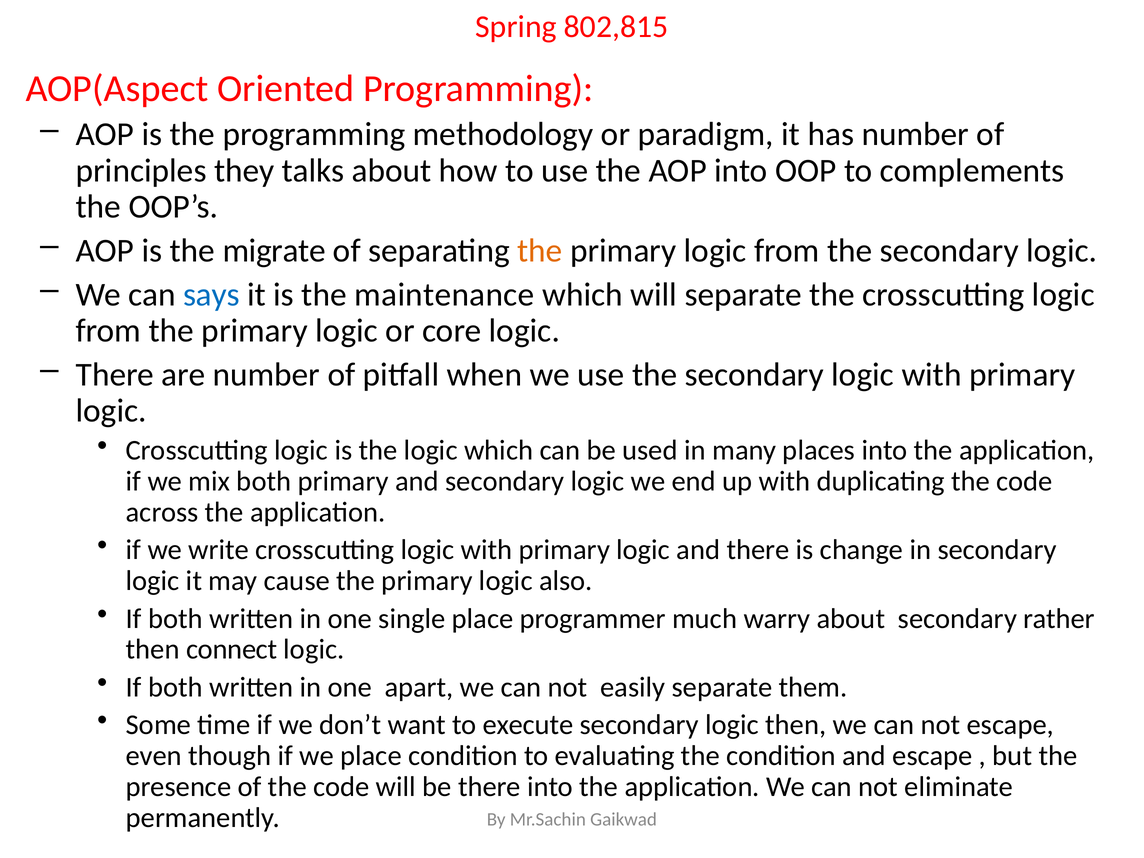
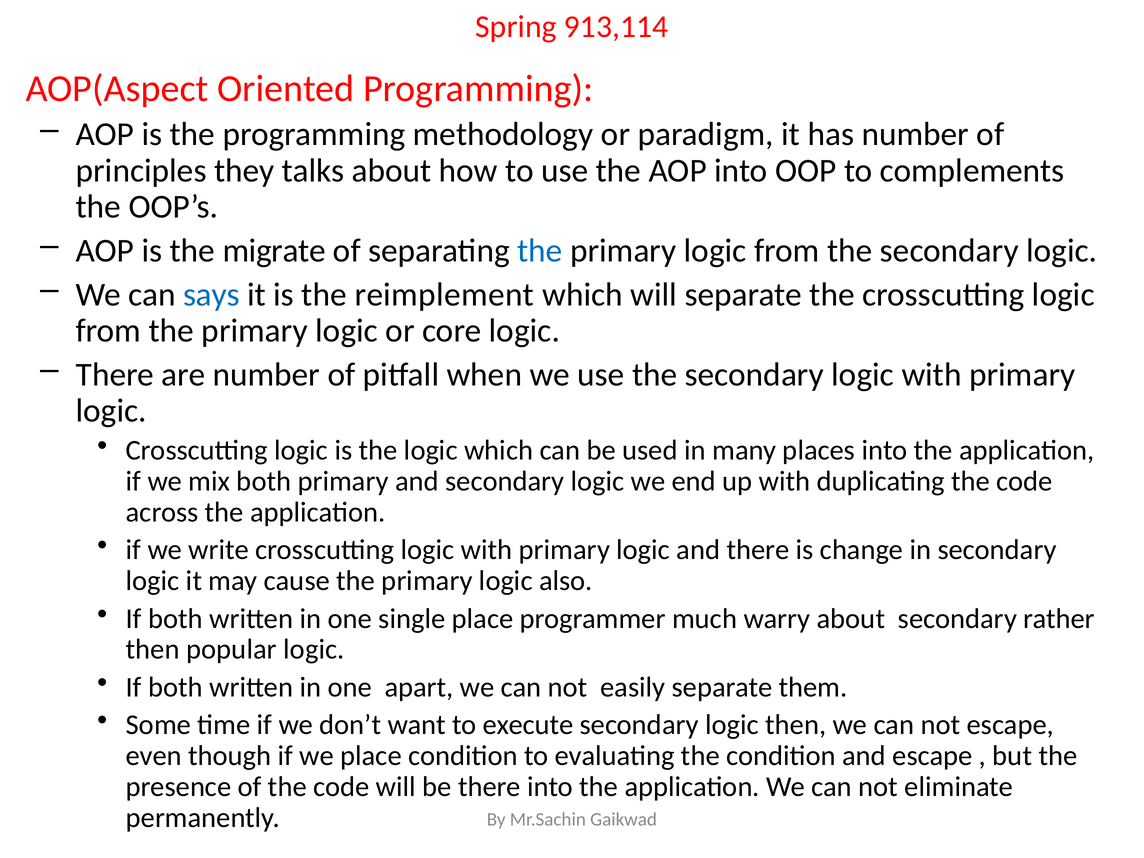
802,815: 802,815 -> 913,114
the at (540, 251) colour: orange -> blue
maintenance: maintenance -> reimplement
connect: connect -> popular
